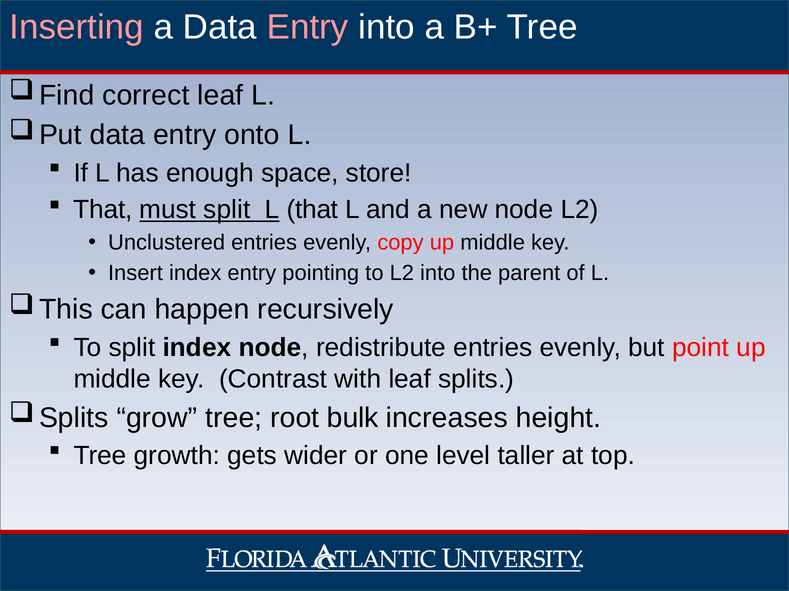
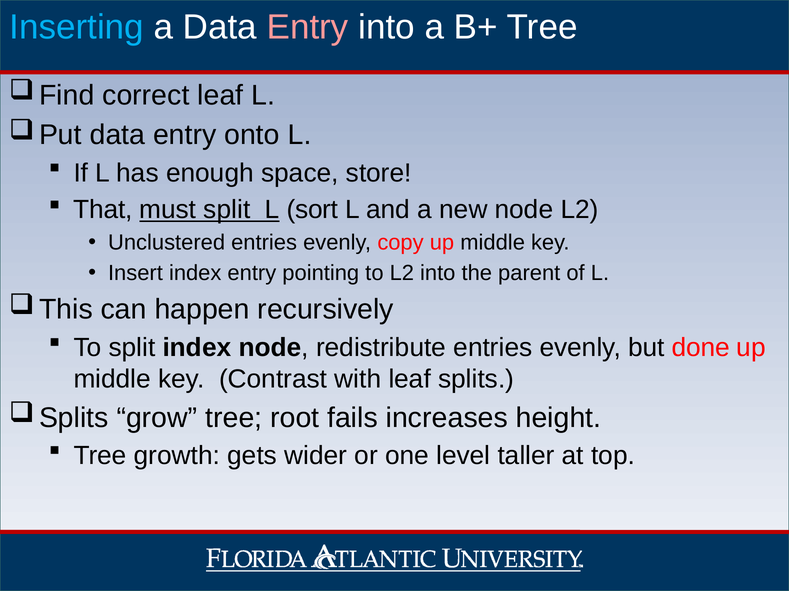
Inserting colour: pink -> light blue
L that: that -> sort
point: point -> done
bulk: bulk -> fails
